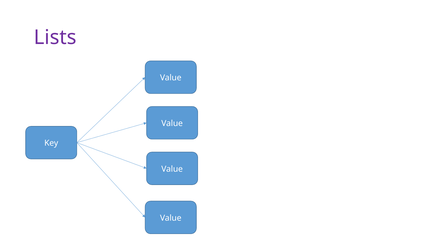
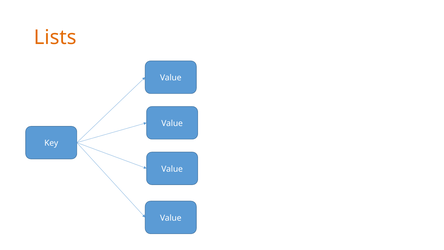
Lists colour: purple -> orange
